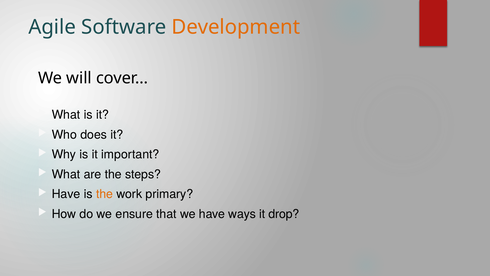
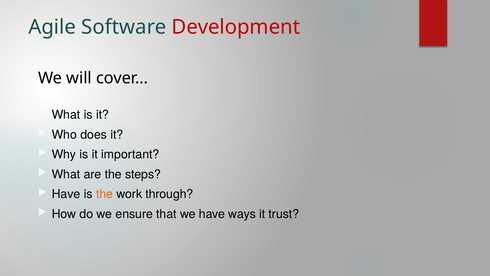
Development colour: orange -> red
primary: primary -> through
drop: drop -> trust
